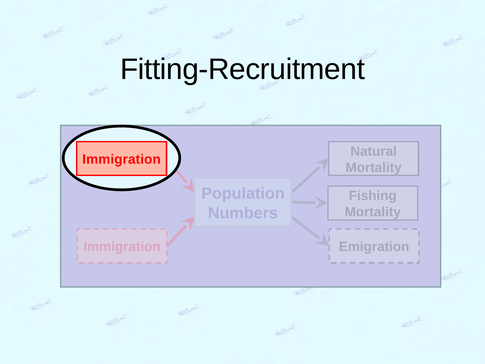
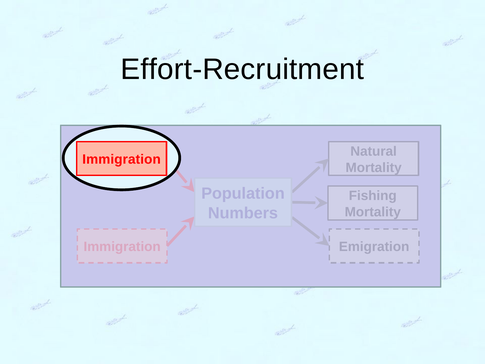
Fitting-Recruitment: Fitting-Recruitment -> Effort-Recruitment
